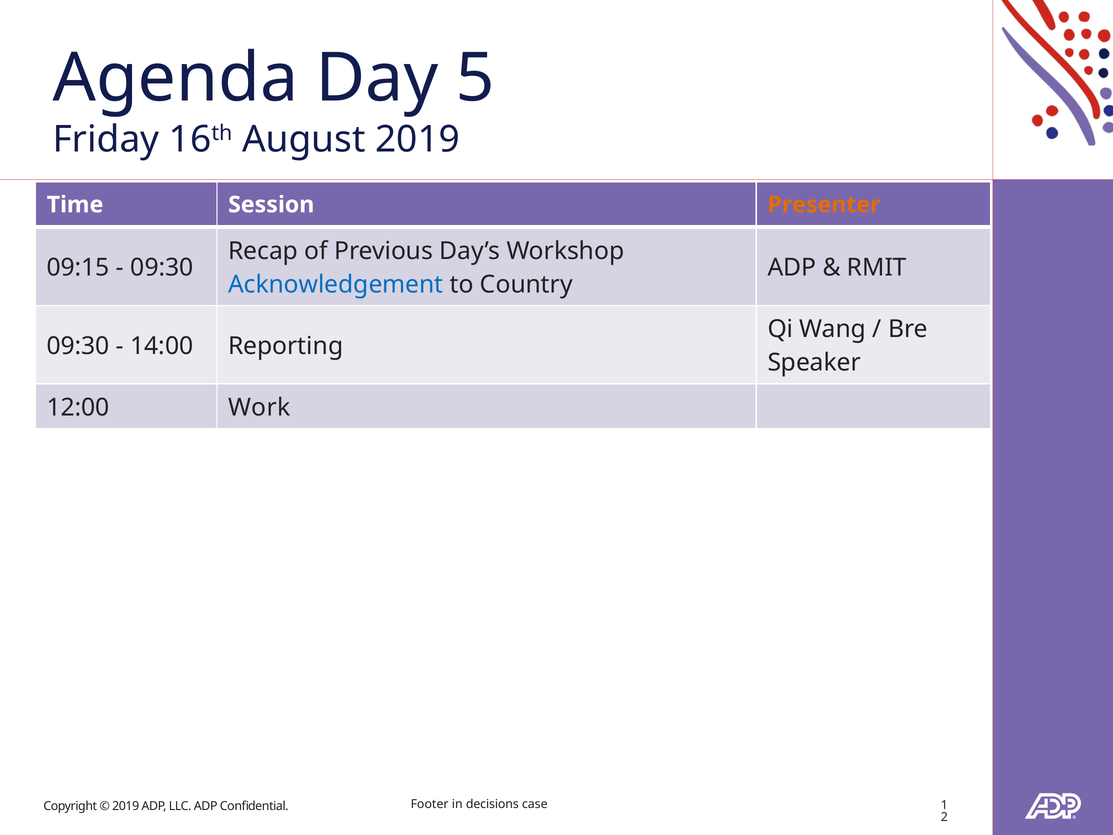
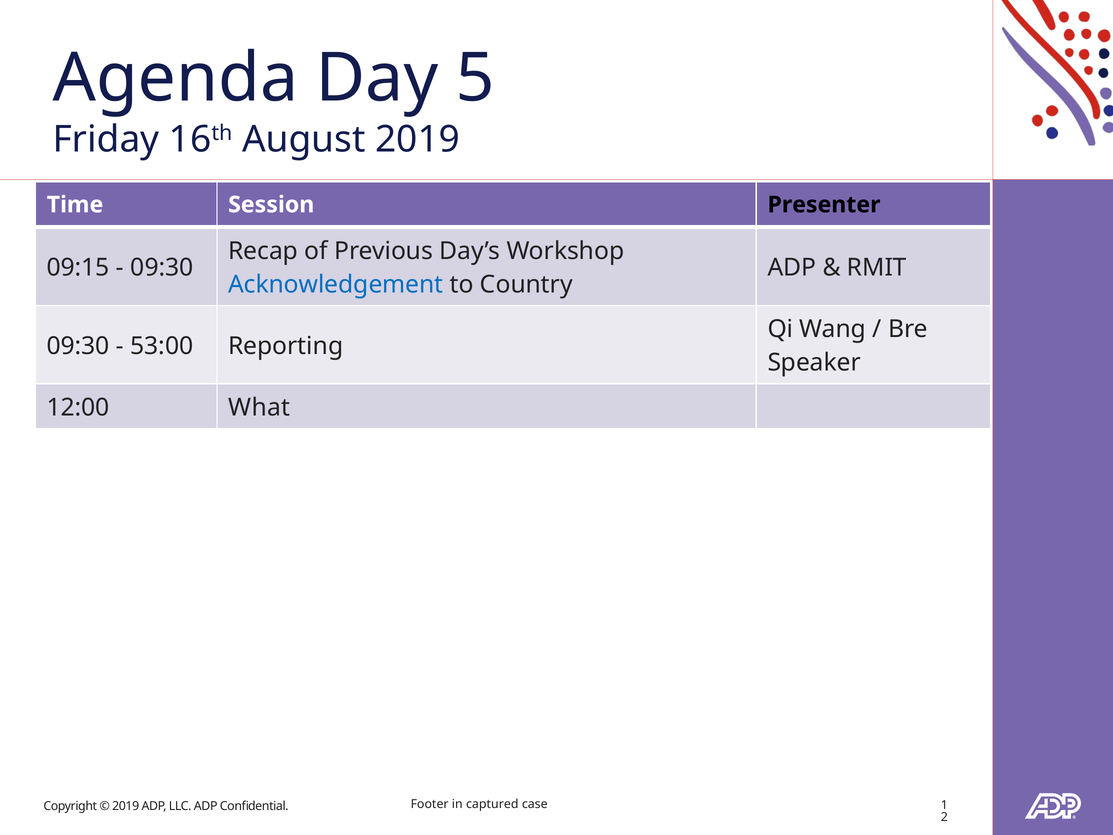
Presenter colour: orange -> black
14:00: 14:00 -> 53:00
Work: Work -> What
decisions: decisions -> captured
